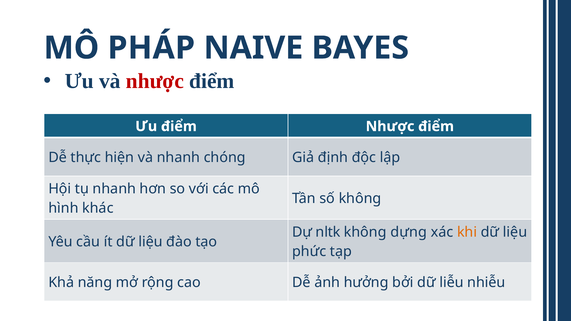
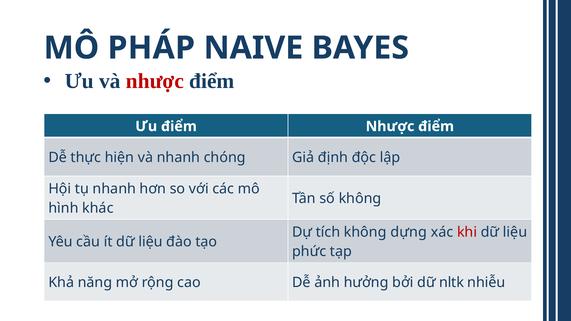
nltk: nltk -> tích
khi colour: orange -> red
liễu: liễu -> nltk
